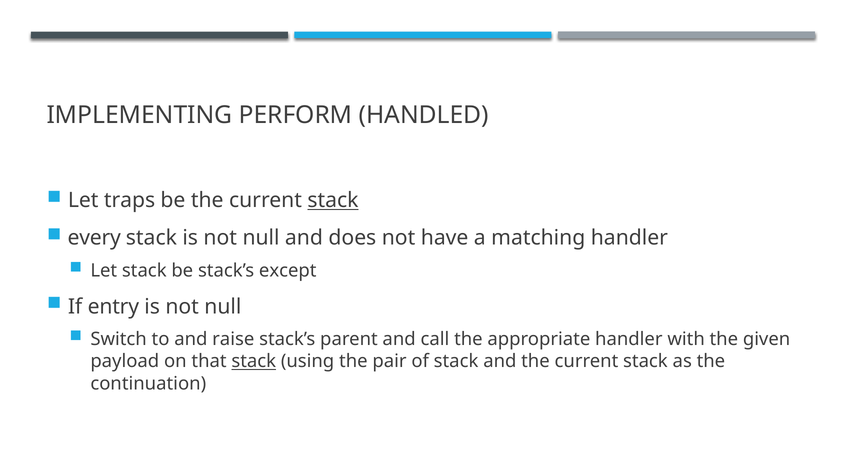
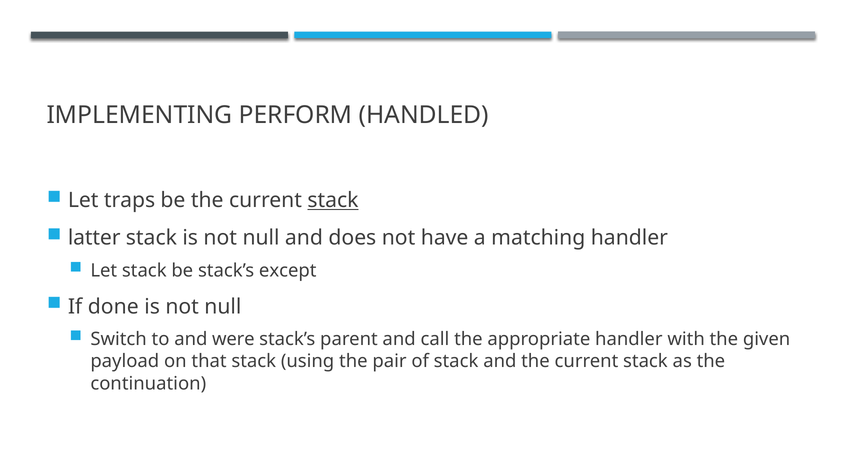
every: every -> latter
entry: entry -> done
raise: raise -> were
stack at (254, 361) underline: present -> none
